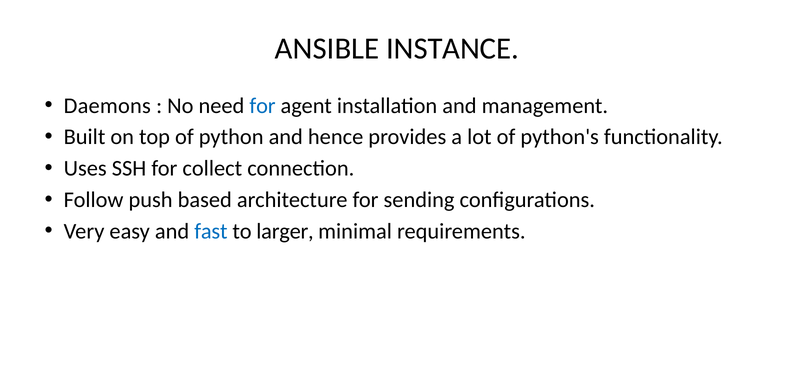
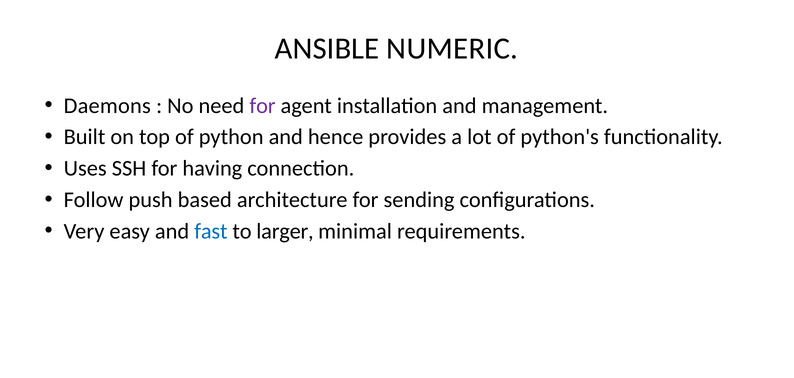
INSTANCE: INSTANCE -> NUMERIC
for at (263, 106) colour: blue -> purple
collect: collect -> having
